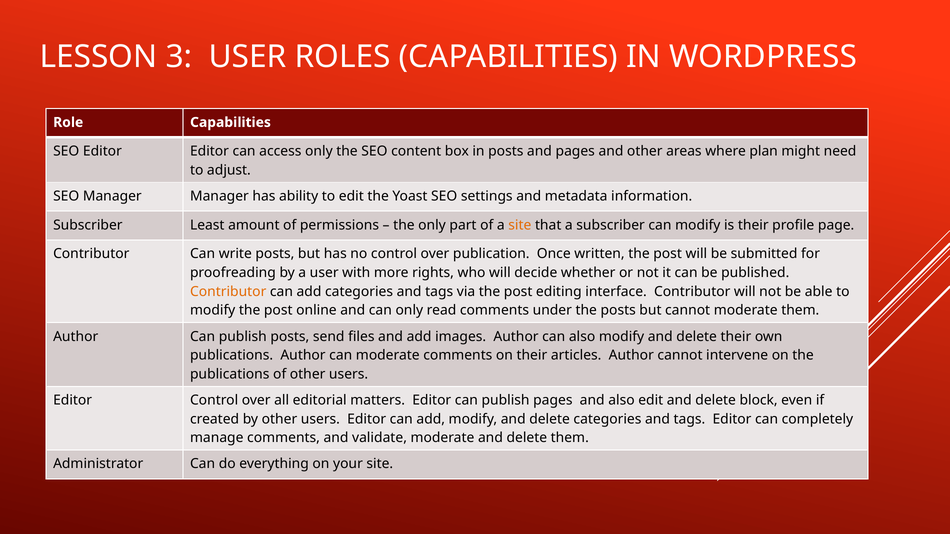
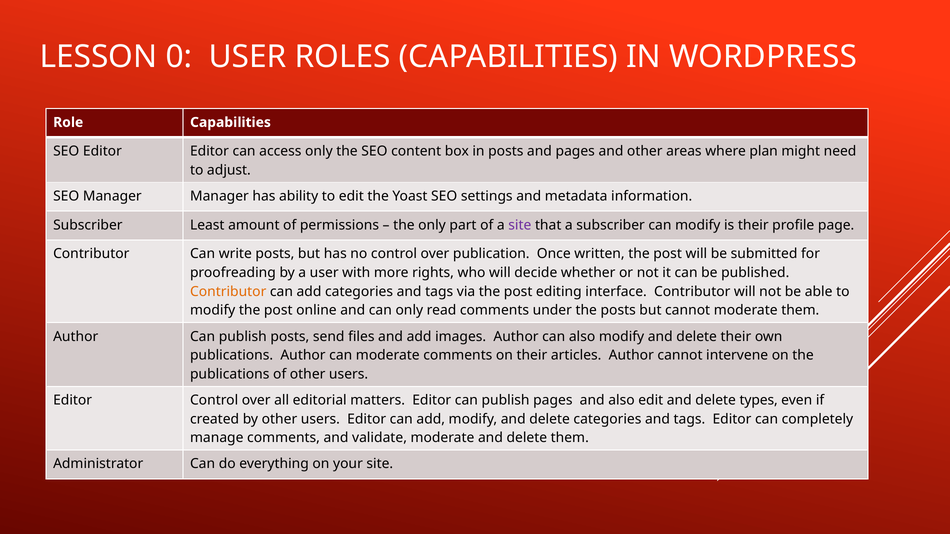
3: 3 -> 0
site at (520, 225) colour: orange -> purple
block: block -> types
